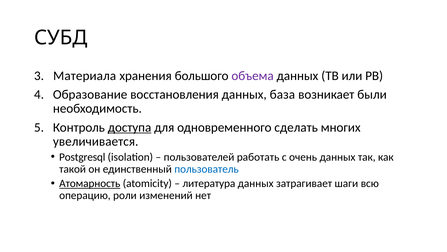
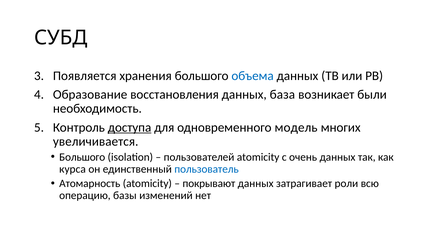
Материала: Материала -> Появляется
объема colour: purple -> blue
сделать: сделать -> модель
Postgresql at (82, 157): Postgresql -> Большого
пользователей работать: работать -> atomicity
такой: такой -> курса
Атомарность underline: present -> none
литература: литература -> покрывают
шаги: шаги -> роли
роли: роли -> базы
